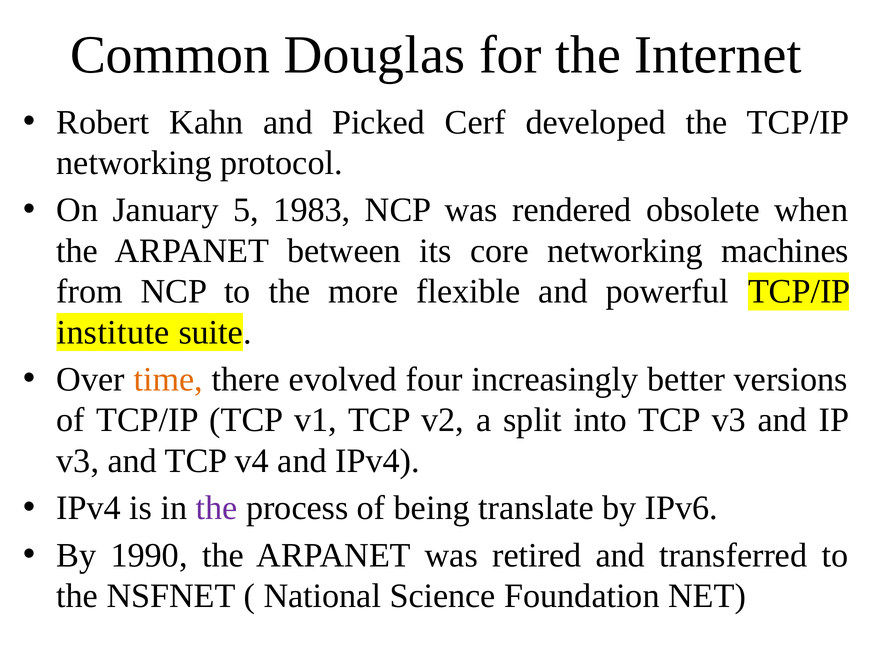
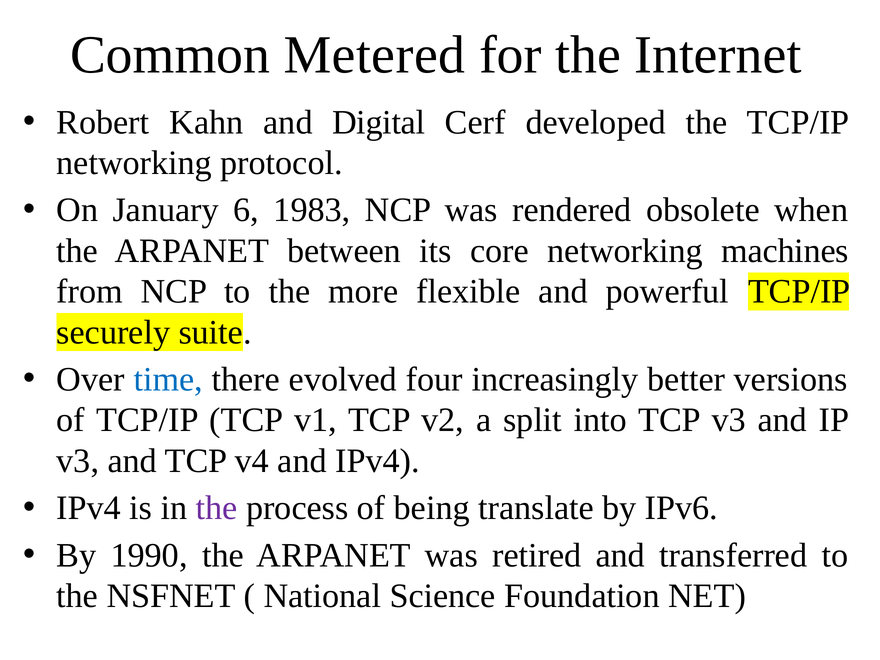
Douglas: Douglas -> Metered
Picked: Picked -> Digital
5: 5 -> 6
institute: institute -> securely
time colour: orange -> blue
